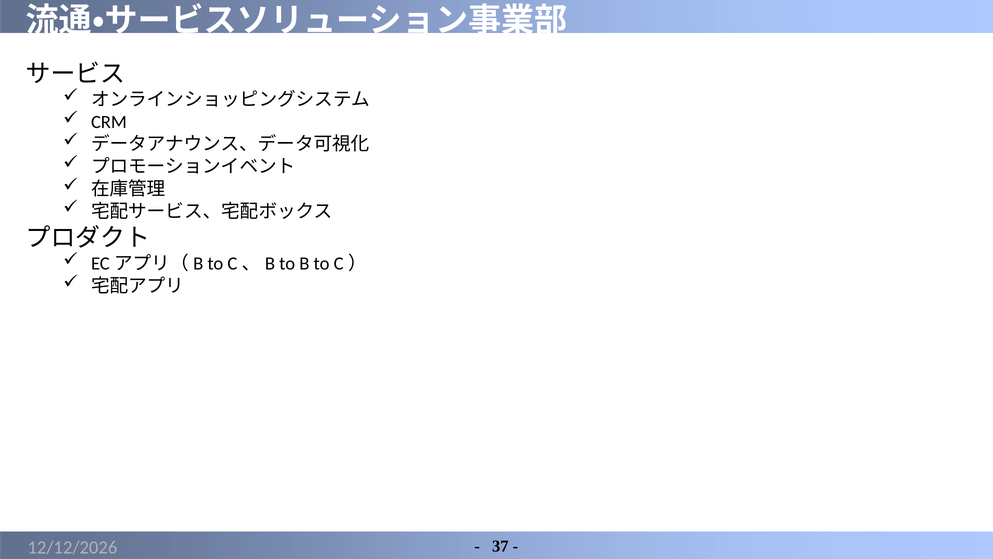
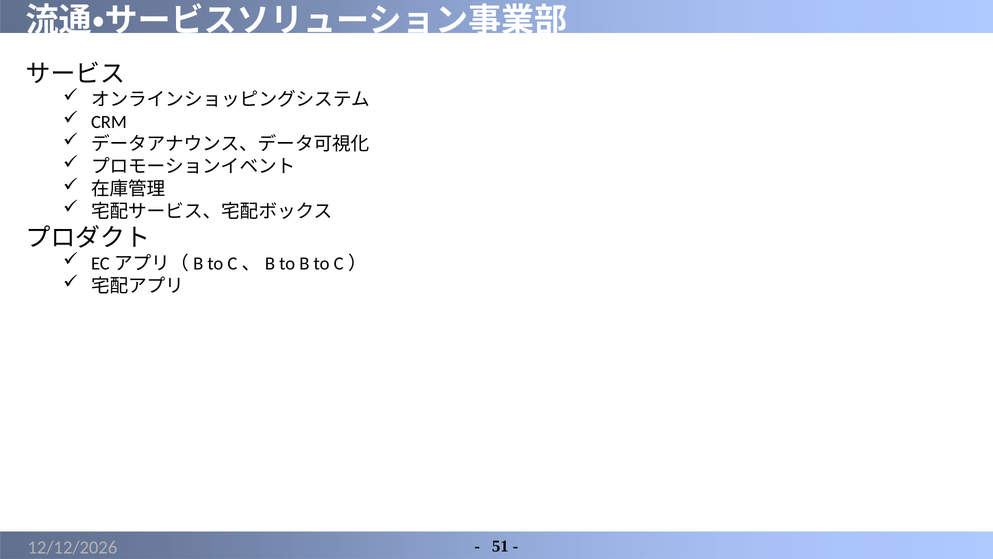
37: 37 -> 51
